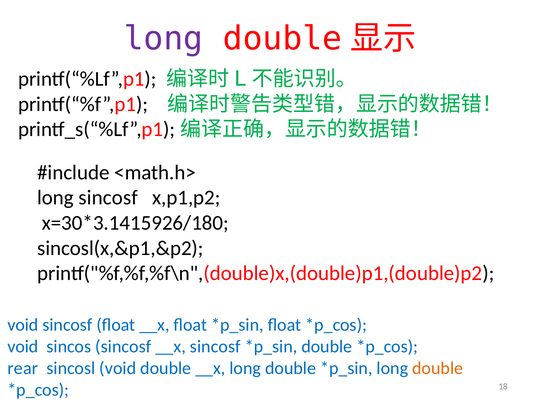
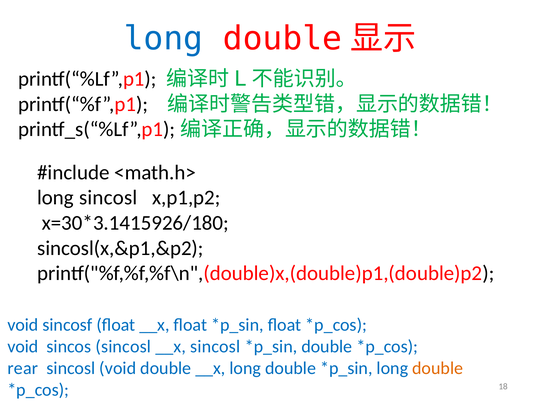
long at (163, 39) colour: purple -> blue
long sincosf: sincosf -> sincosl
sincos sincosf: sincosf -> sincosl
__x sincosf: sincosf -> sincosl
